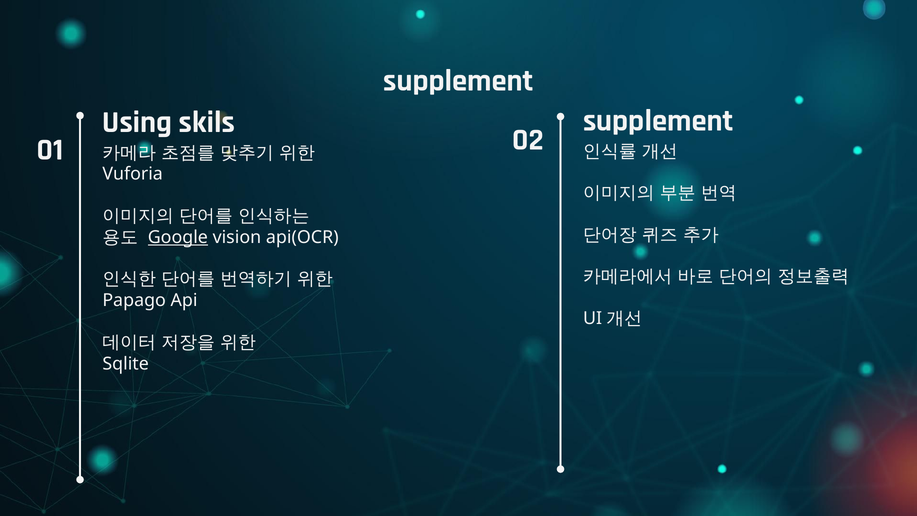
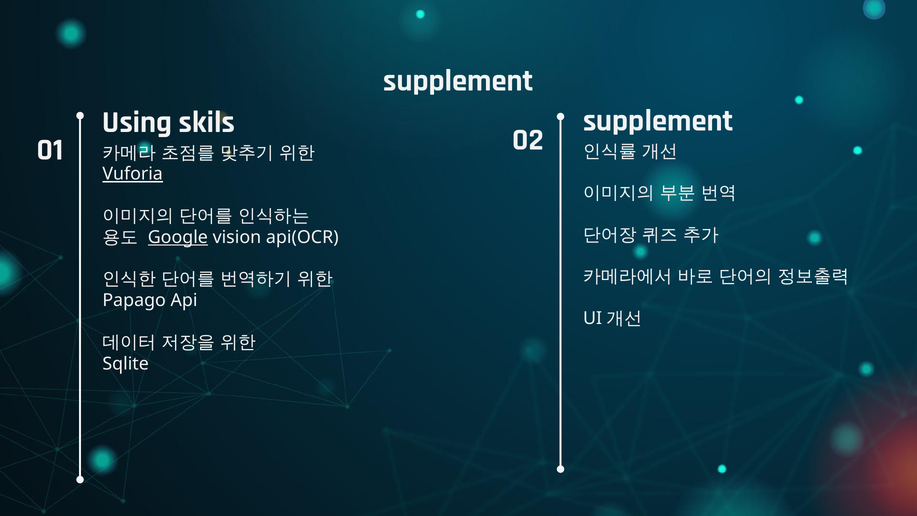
Vuforia underline: none -> present
